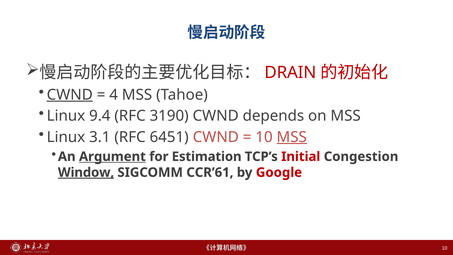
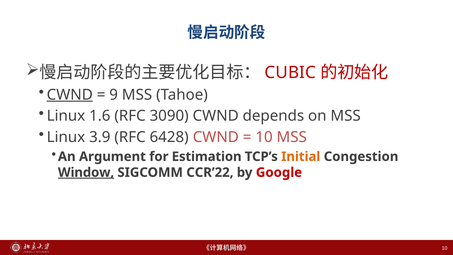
DRAIN: DRAIN -> CUBIC
4: 4 -> 9
9.4: 9.4 -> 1.6
3190: 3190 -> 3090
3.1: 3.1 -> 3.9
6451: 6451 -> 6428
MSS at (292, 137) underline: present -> none
Argument underline: present -> none
Initial colour: red -> orange
CCR’61: CCR’61 -> CCR’22
